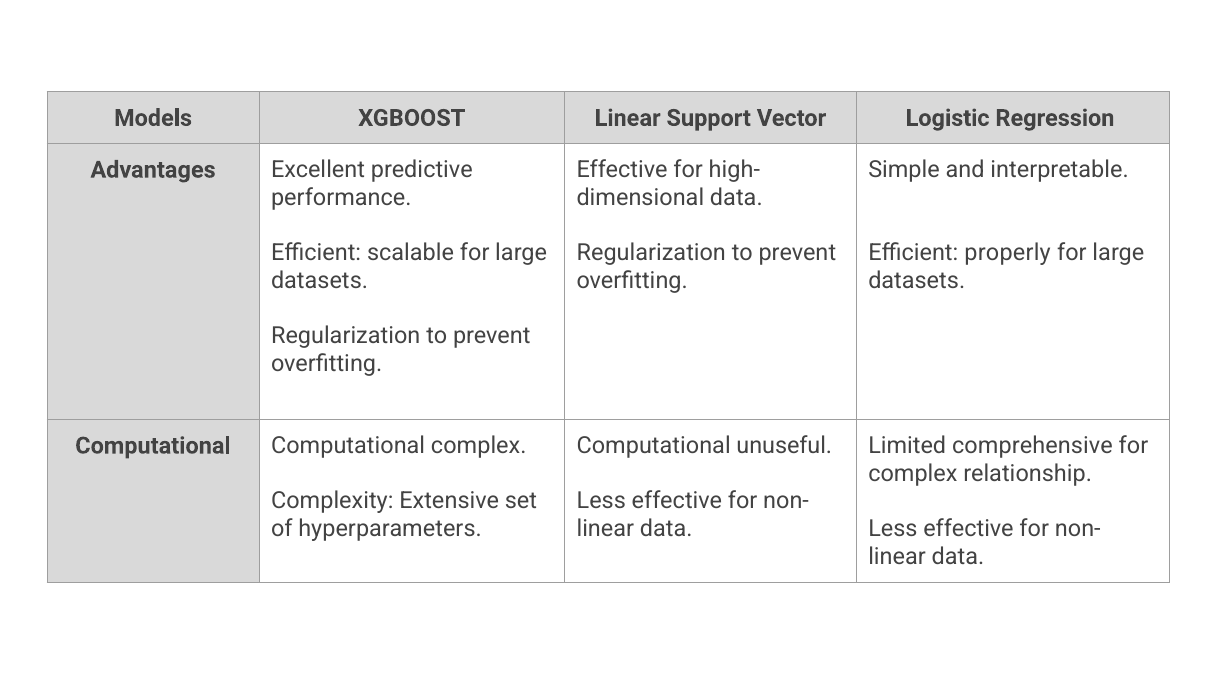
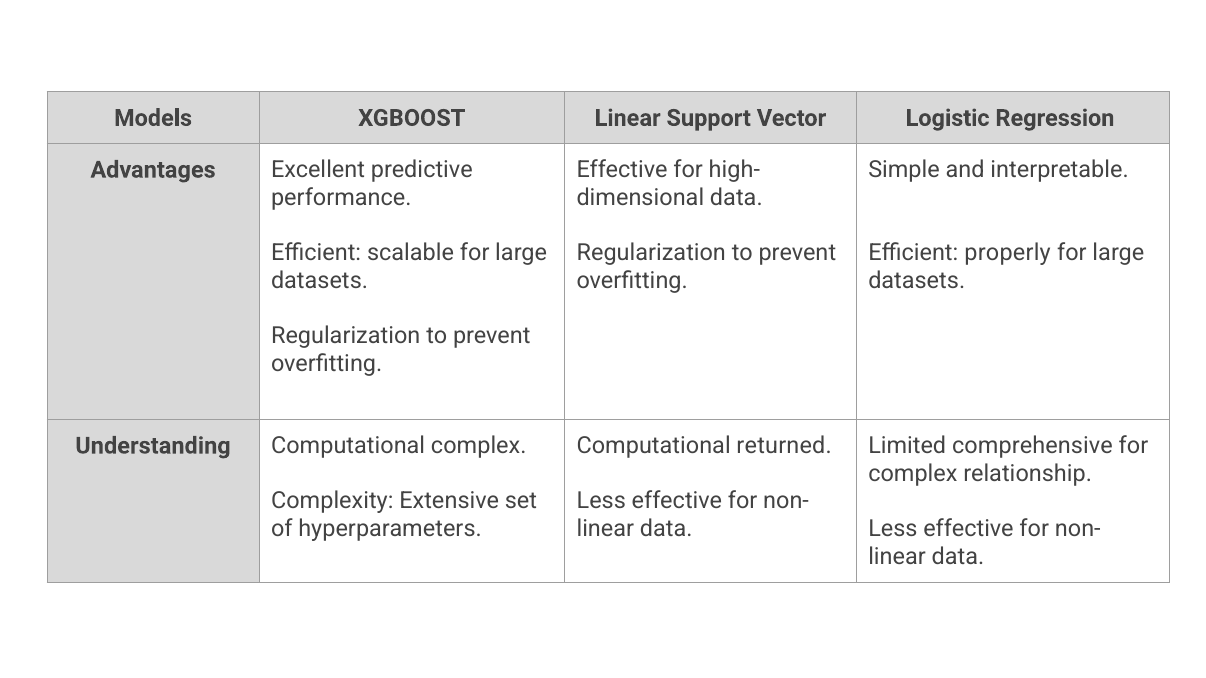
unuseful: unuseful -> returned
Computational at (153, 446): Computational -> Understanding
